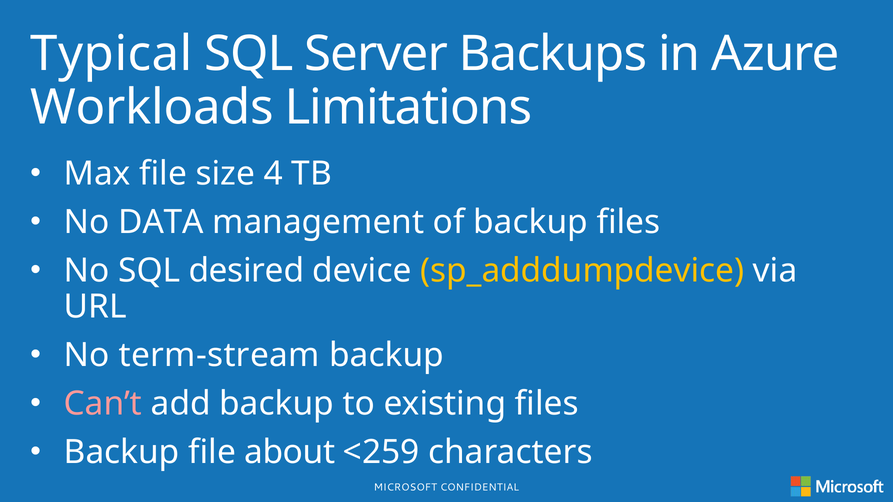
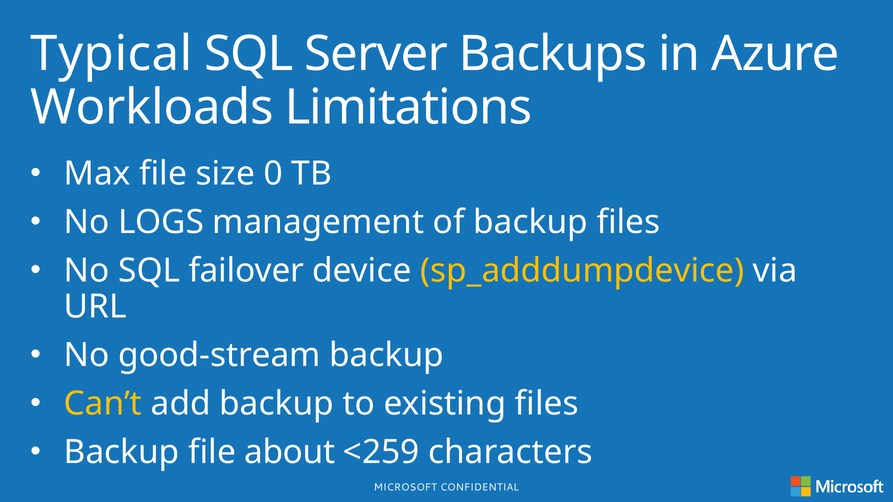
4: 4 -> 0
DATA: DATA -> LOGS
desired: desired -> failover
term-stream: term-stream -> good-stream
Can’t colour: pink -> yellow
